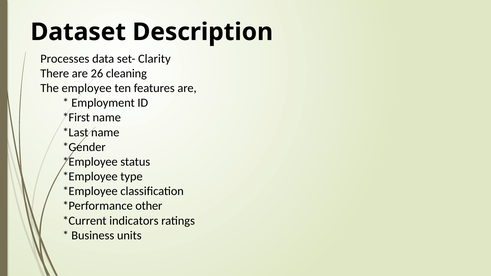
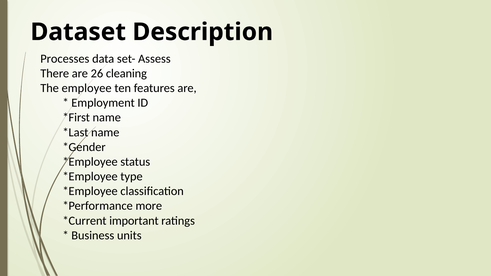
Clarity: Clarity -> Assess
other: other -> more
indicators: indicators -> important
